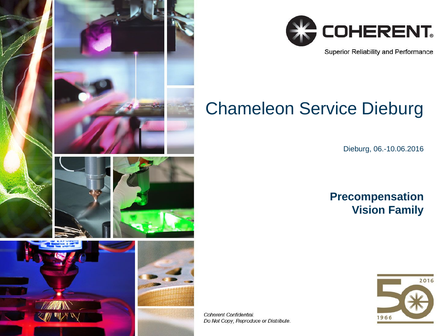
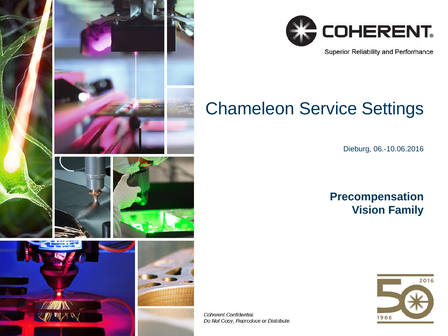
Service Dieburg: Dieburg -> Settings
